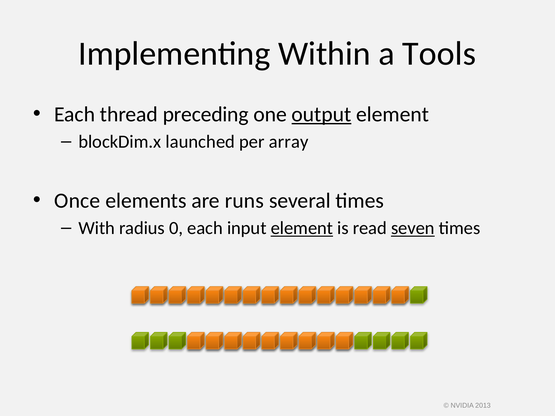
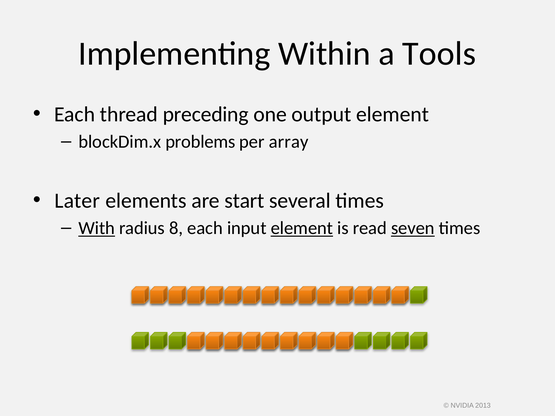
output underline: present -> none
launched: launched -> problems
Once: Once -> Later
runs: runs -> start
With underline: none -> present
0: 0 -> 8
